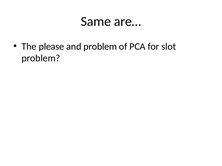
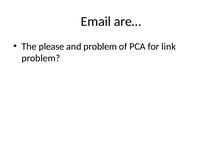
Same: Same -> Email
slot: slot -> link
